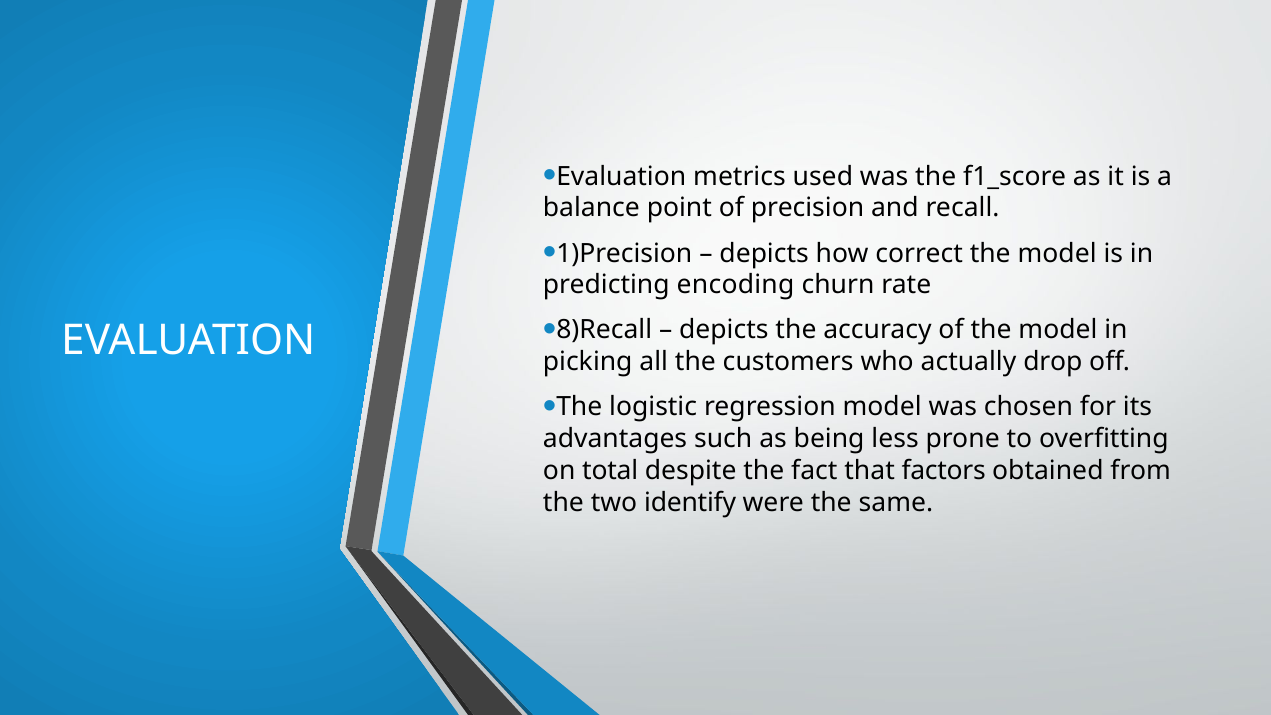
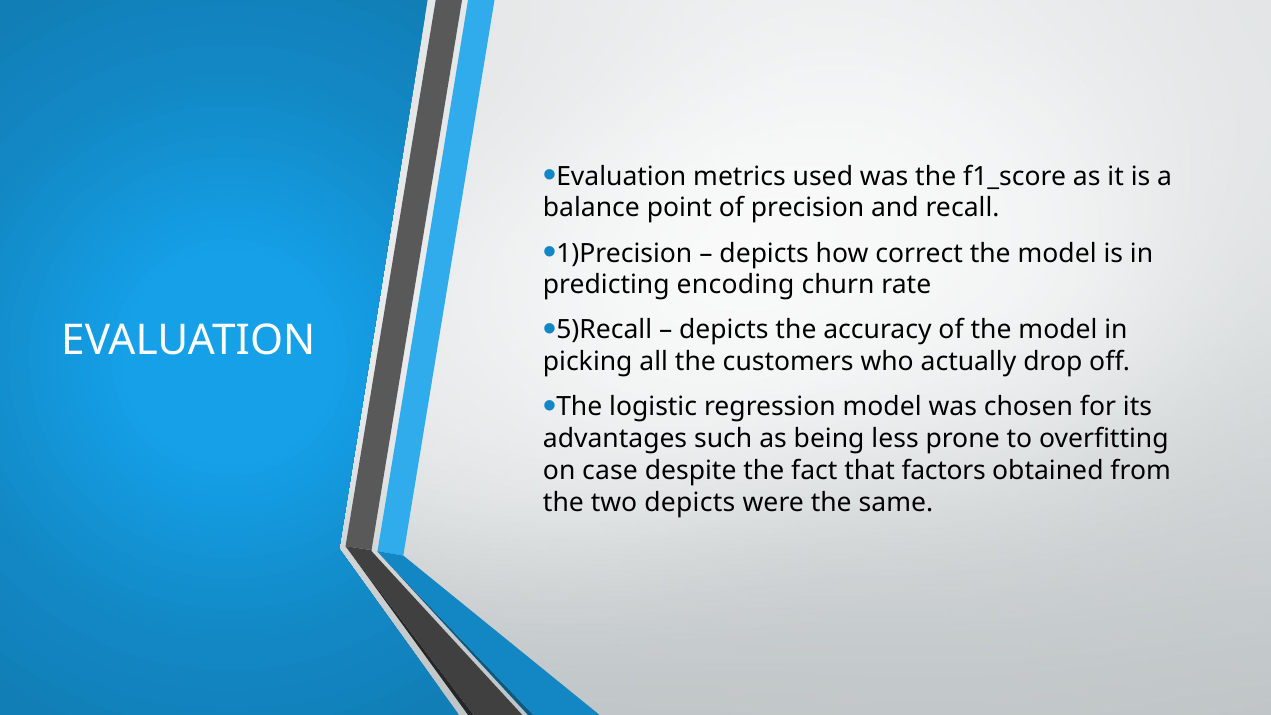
8)Recall: 8)Recall -> 5)Recall
total: total -> case
two identify: identify -> depicts
